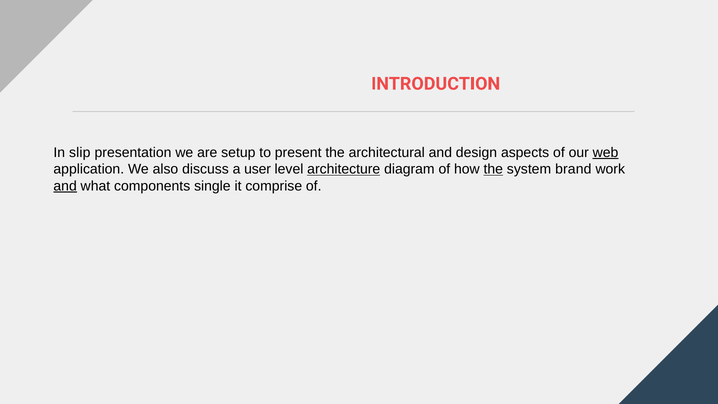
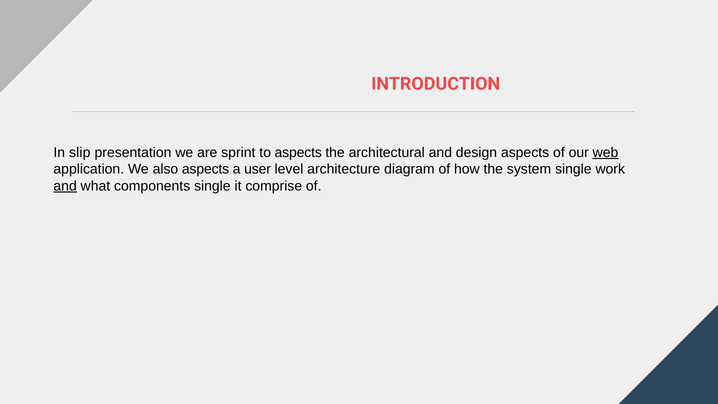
setup: setup -> sprint
to present: present -> aspects
also discuss: discuss -> aspects
architecture underline: present -> none
the at (493, 169) underline: present -> none
system brand: brand -> single
